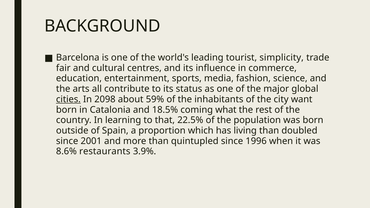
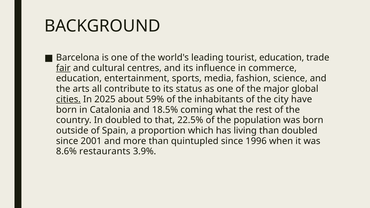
tourist simplicity: simplicity -> education
fair underline: none -> present
2098: 2098 -> 2025
want: want -> have
In learning: learning -> doubled
